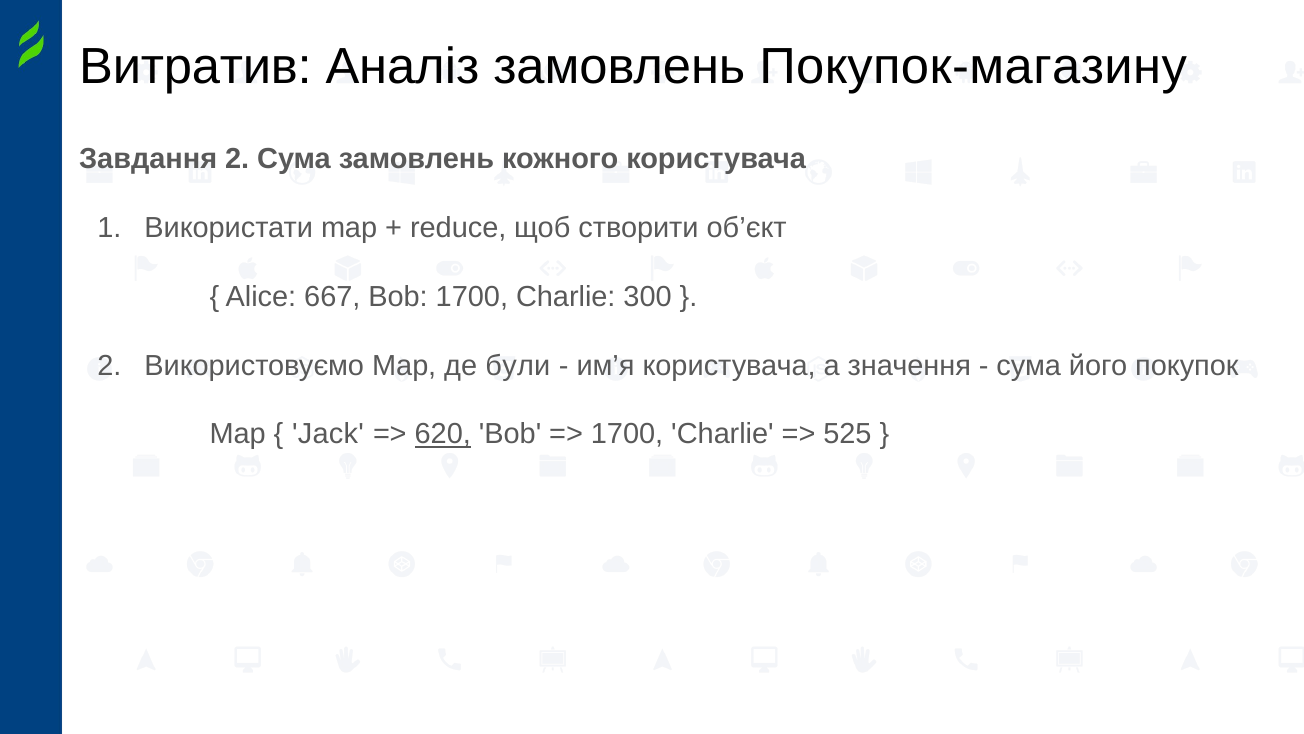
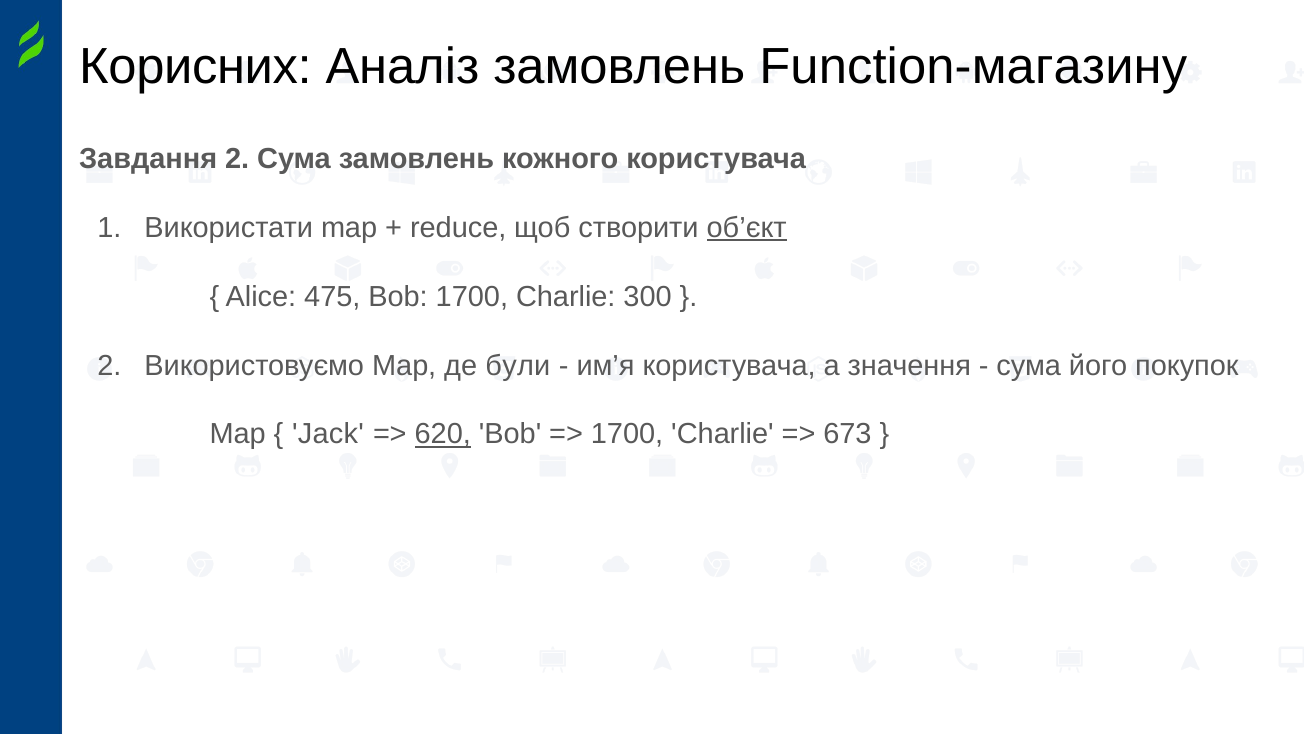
Витратив: Витратив -> Корисних
Покупок-магазину: Покупок-магазину -> Function-магазину
об’єкт underline: none -> present
667: 667 -> 475
525: 525 -> 673
